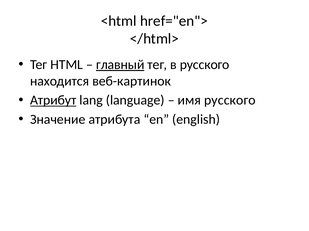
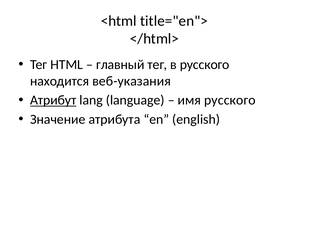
href="en">: href="en"> -> title="en">
главный underline: present -> none
веб-картинок: веб-картинок -> веб-указания
